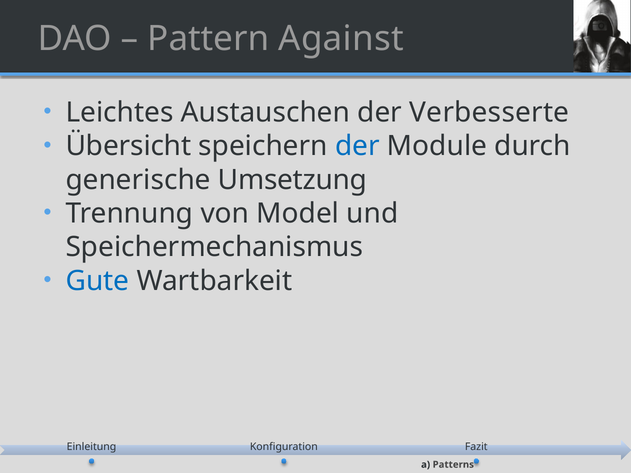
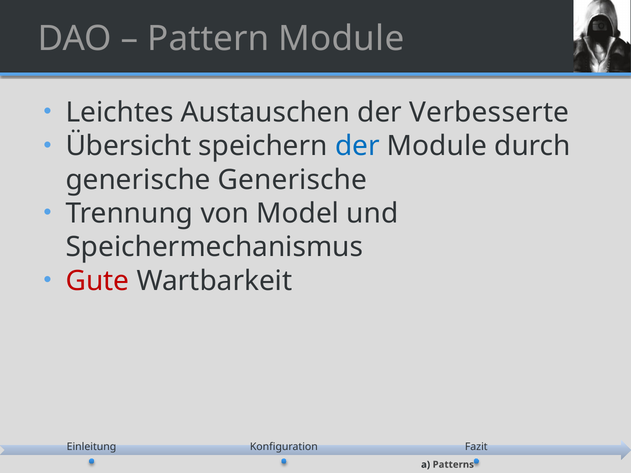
Pattern Against: Against -> Module
generische Umsetzung: Umsetzung -> Generische
Gute colour: blue -> red
